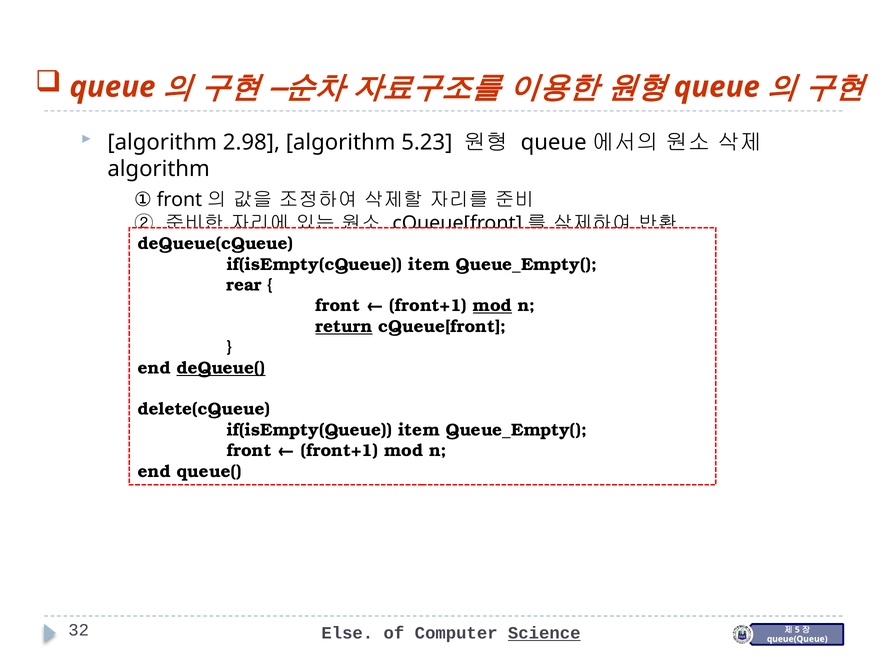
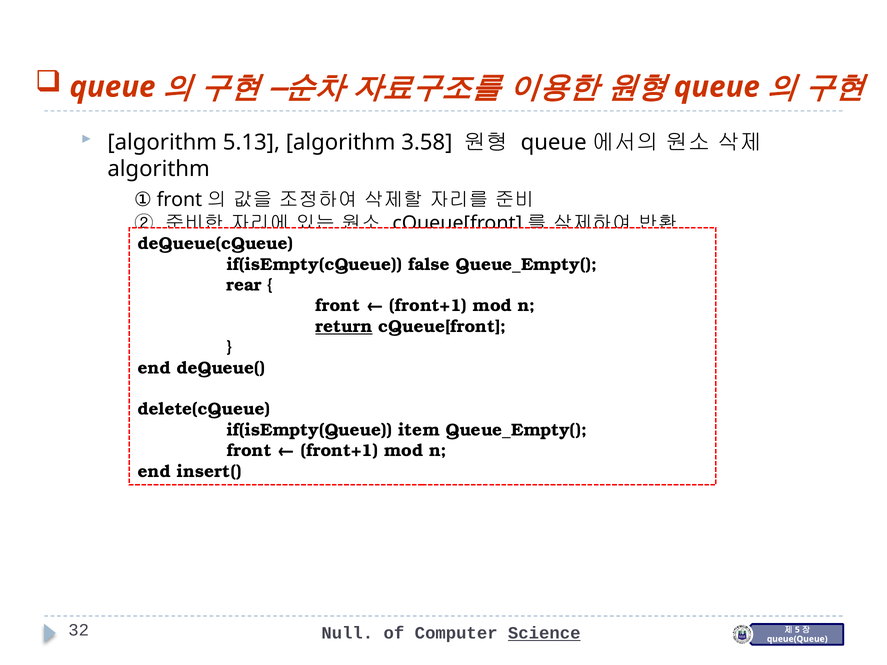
2.98: 2.98 -> 5.13
5.23: 5.23 -> 3.58
if(isEmpty(cQueue item: item -> false
mod at (492, 306) underline: present -> none
deQueue( underline: present -> none
queue(: queue( -> insert(
Else: Else -> Null
